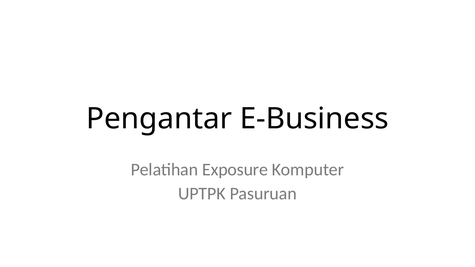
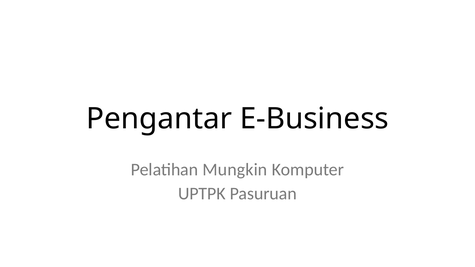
Exposure: Exposure -> Mungkin
